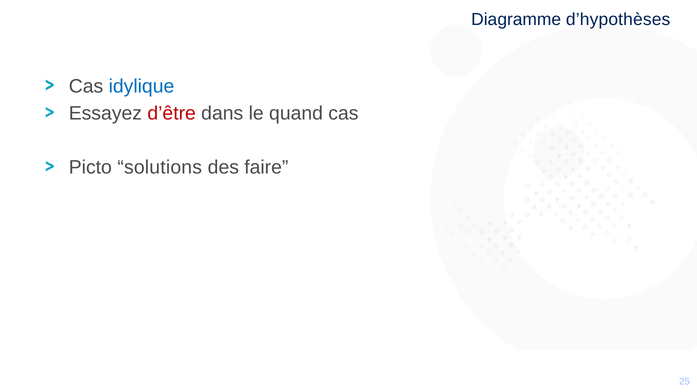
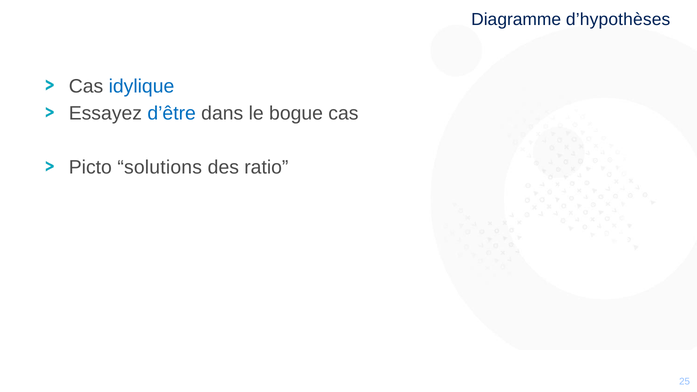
d’être colour: red -> blue
quand: quand -> bogue
faire: faire -> ratio
